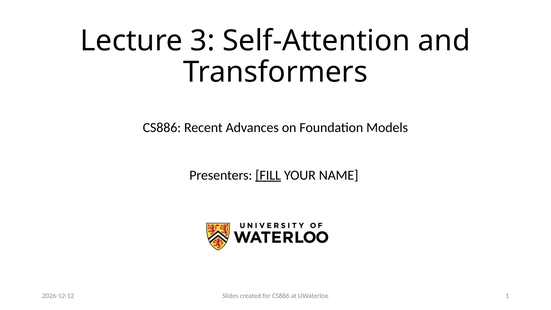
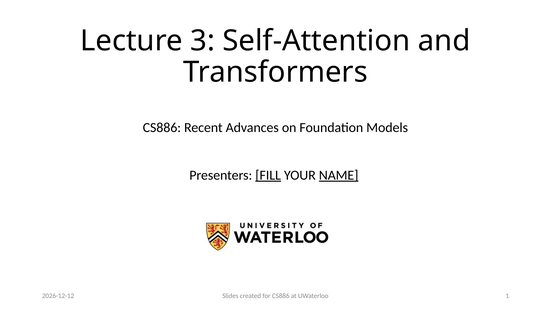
NAME underline: none -> present
